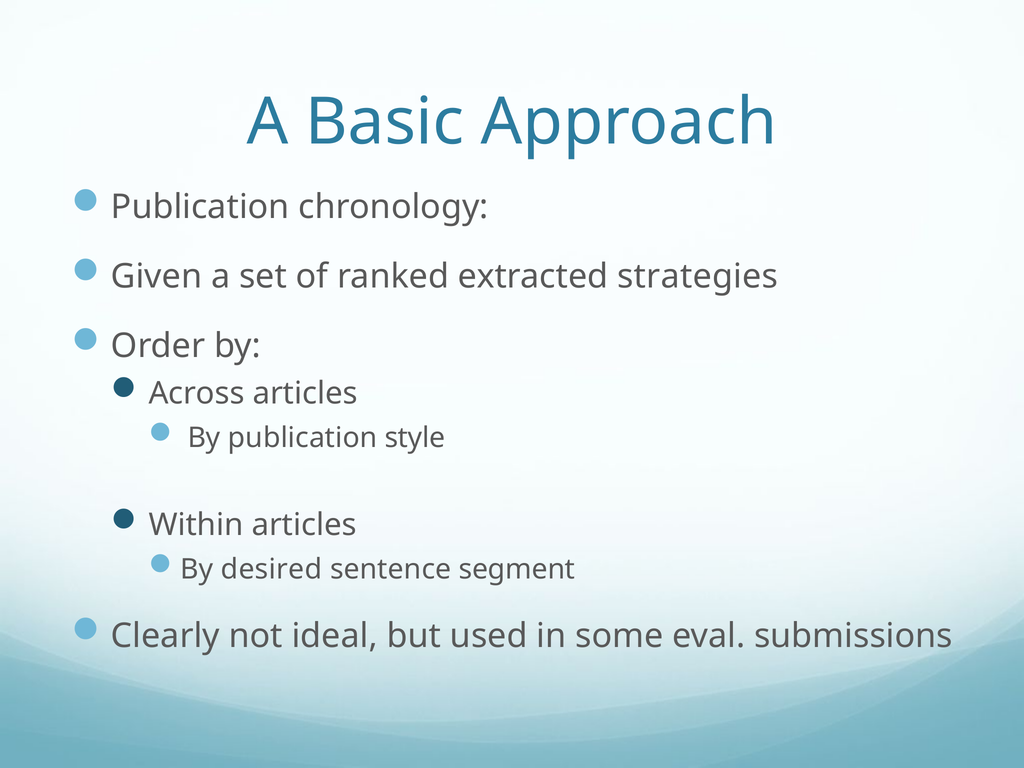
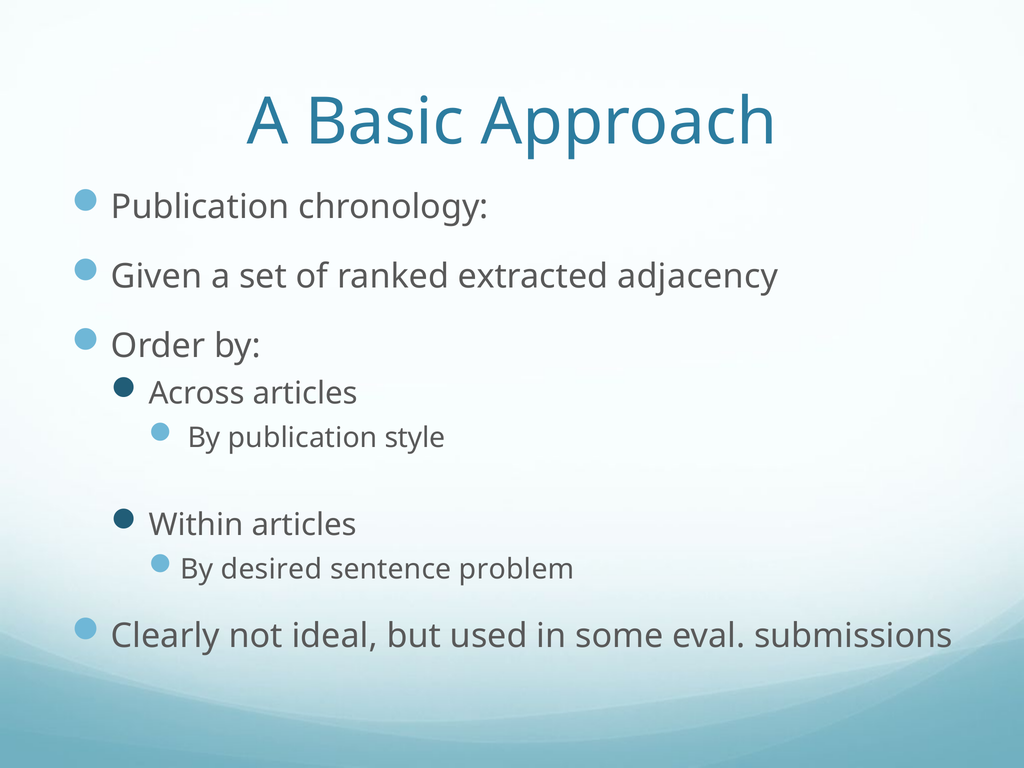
strategies: strategies -> adjacency
segment: segment -> problem
